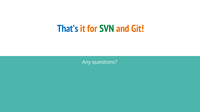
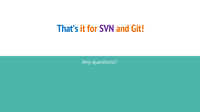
SVN colour: green -> purple
